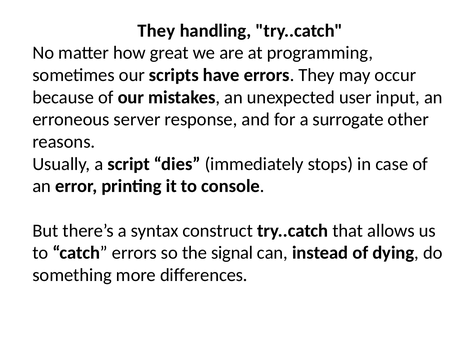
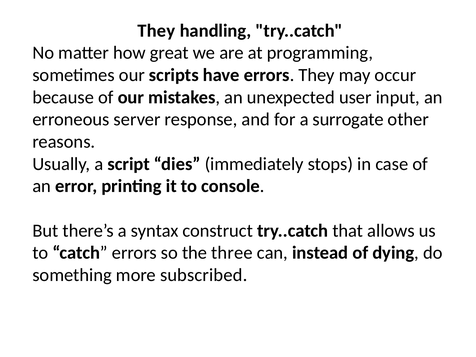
signal: signal -> three
differences: differences -> subscribed
